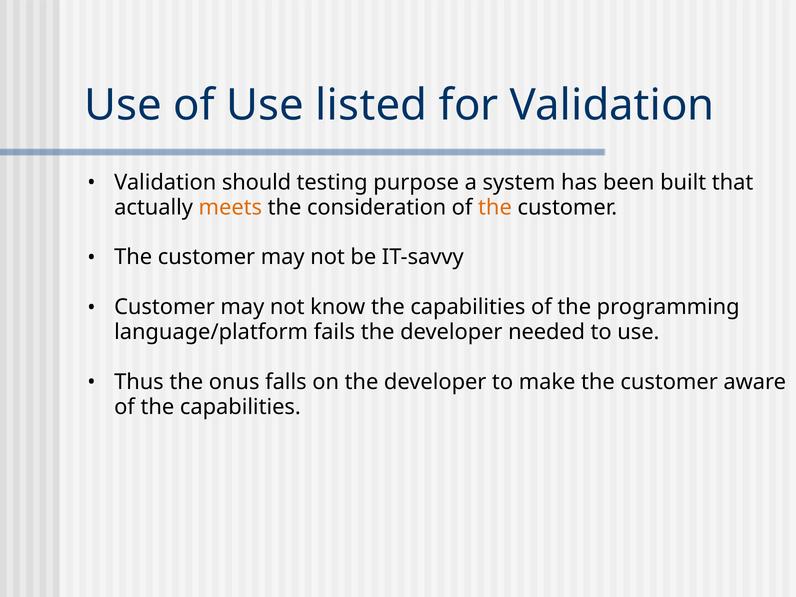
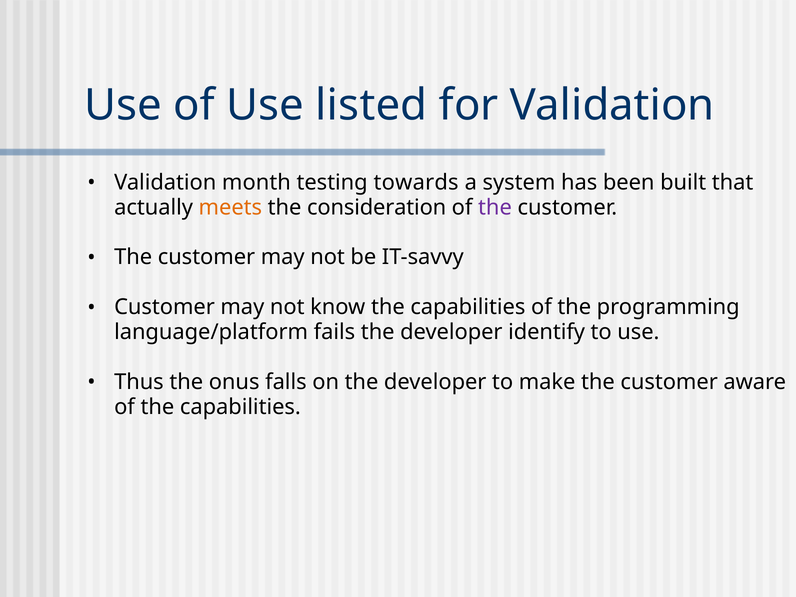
should: should -> month
purpose: purpose -> towards
the at (495, 207) colour: orange -> purple
needed: needed -> identify
